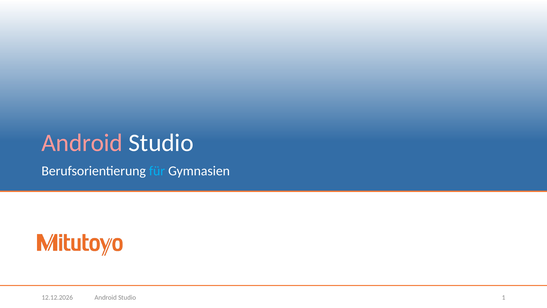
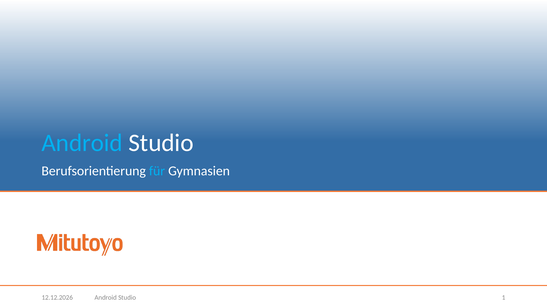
Android at (82, 143) colour: pink -> light blue
